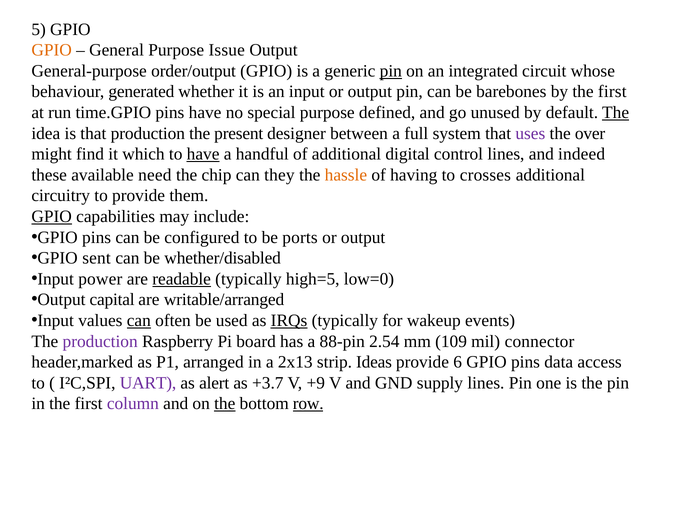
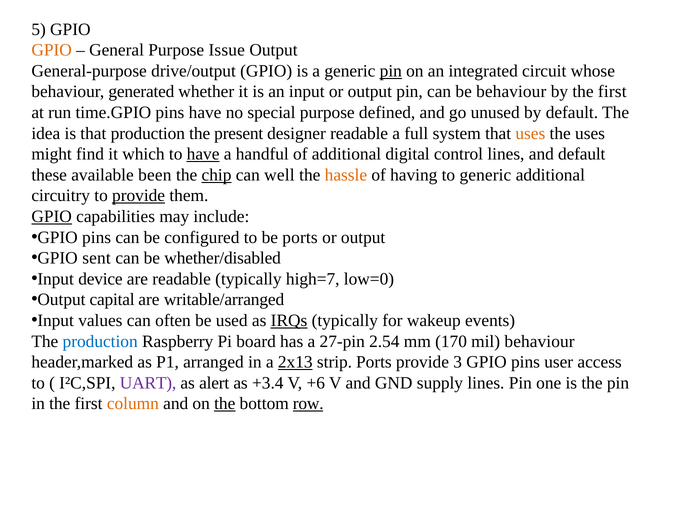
order/output: order/output -> drive/output
be barebones: barebones -> behaviour
The at (616, 113) underline: present -> none
designer between: between -> readable
uses at (530, 133) colour: purple -> orange
the over: over -> uses
and indeed: indeed -> default
need: need -> been
chip underline: none -> present
they: they -> well
to crosses: crosses -> generic
provide at (139, 196) underline: none -> present
power: power -> device
readable at (182, 279) underline: present -> none
high=5: high=5 -> high=7
can at (139, 321) underline: present -> none
production at (100, 342) colour: purple -> blue
88-pin: 88-pin -> 27-pin
109: 109 -> 170
mil connector: connector -> behaviour
2x13 underline: none -> present
strip Ideas: Ideas -> Ports
6: 6 -> 3
data: data -> user
+3.7: +3.7 -> +3.4
+9: +9 -> +6
column colour: purple -> orange
